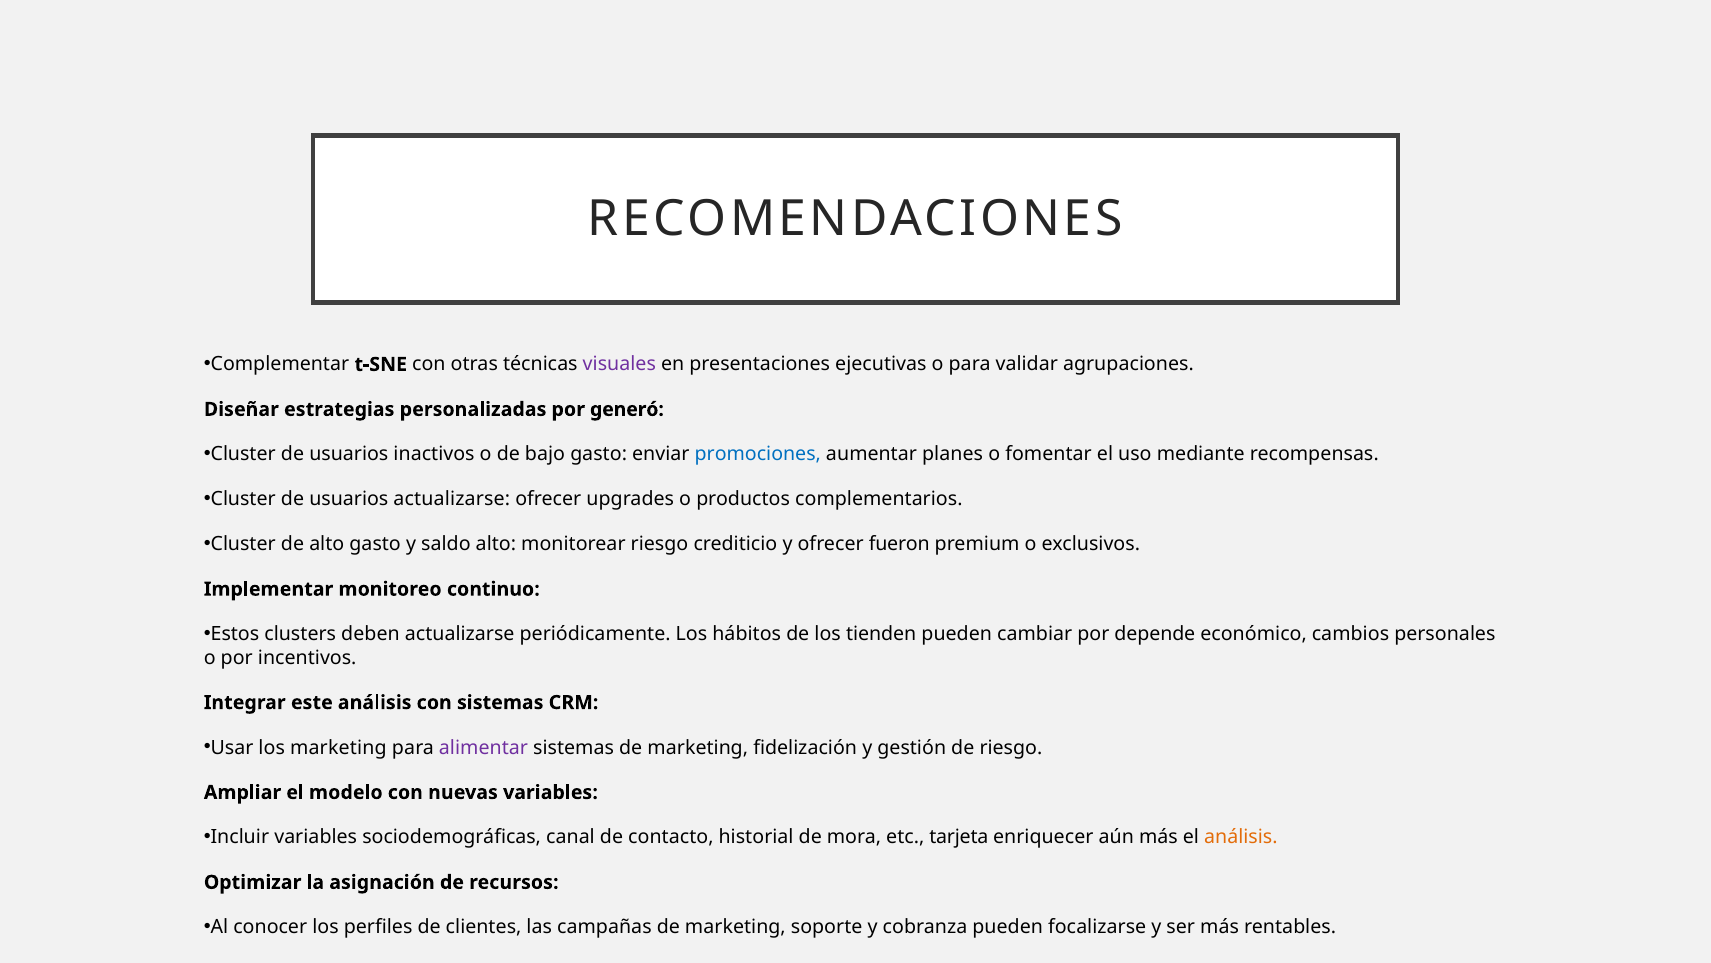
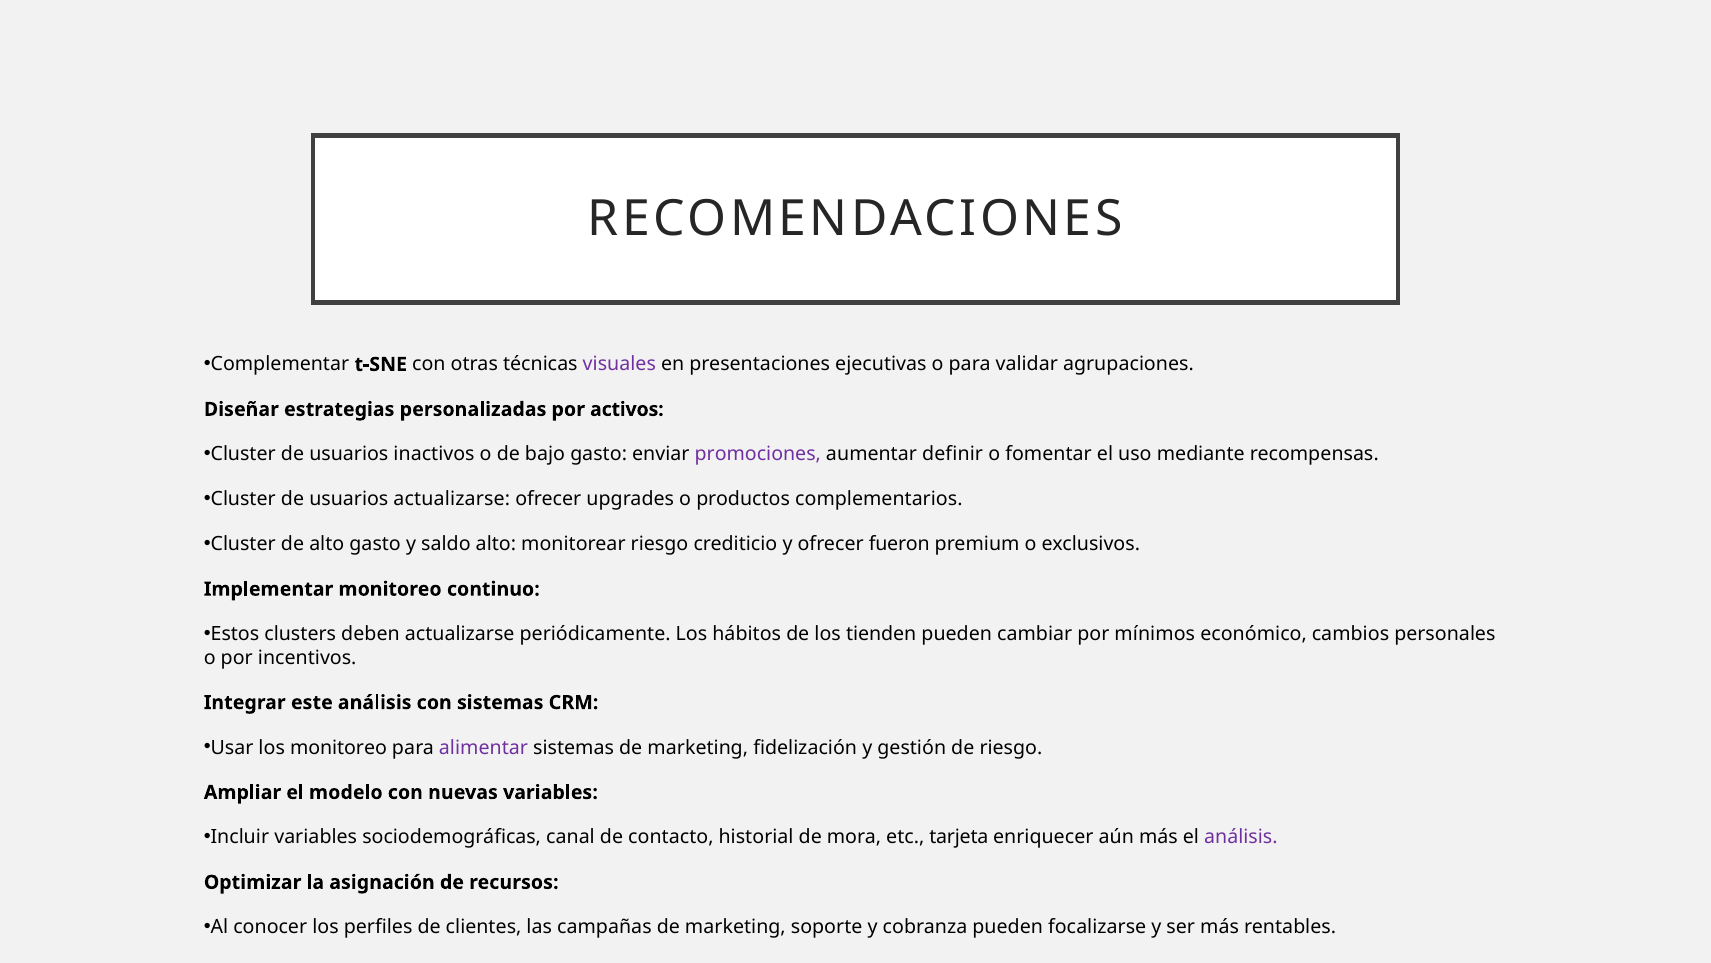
generó: generó -> activos
promociones colour: blue -> purple
planes: planes -> definir
depende: depende -> mínimos
los marketing: marketing -> monitoreo
análisis at (1241, 837) colour: orange -> purple
